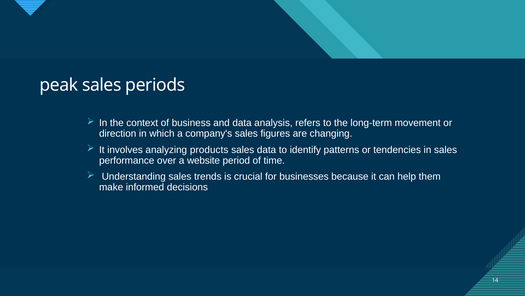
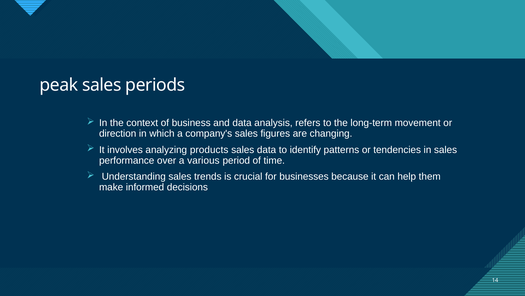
website: website -> various
